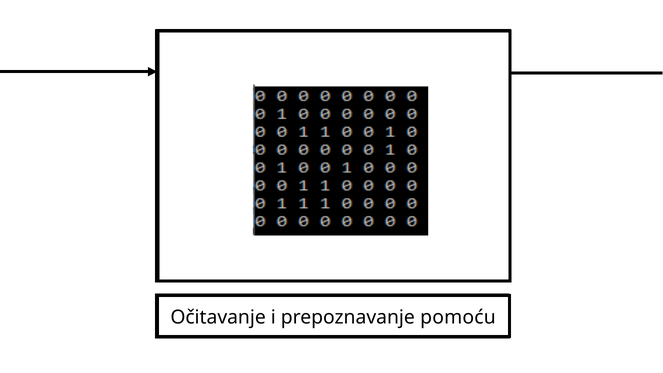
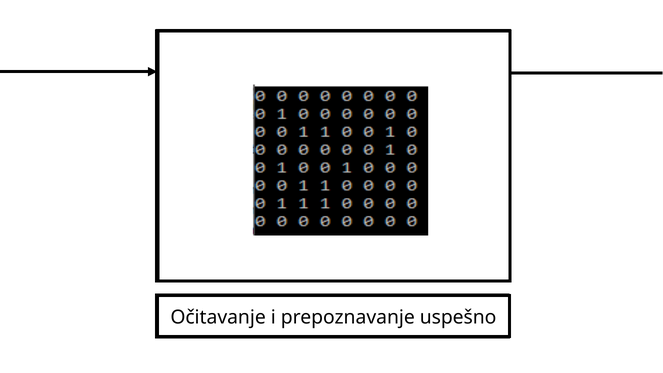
pomoću: pomoću -> uspešno
